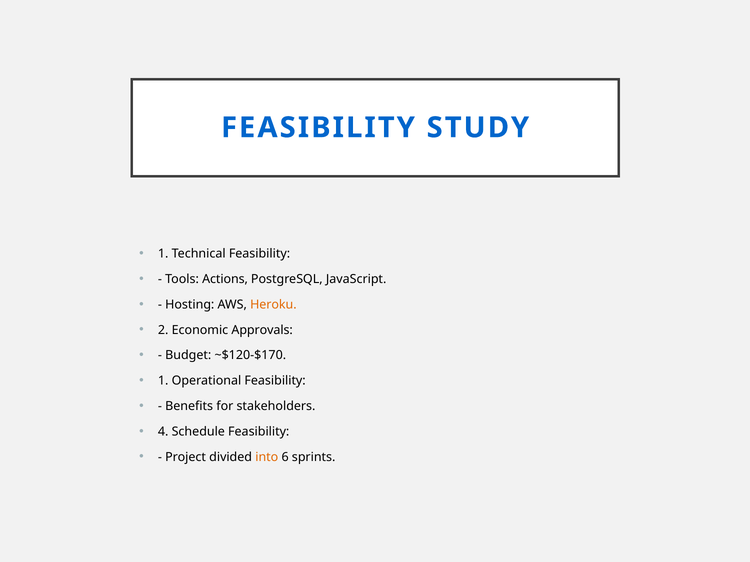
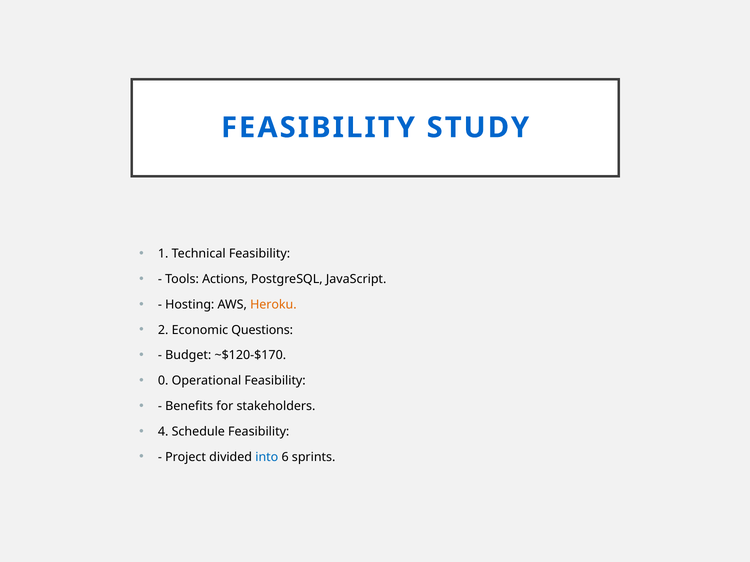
Approvals: Approvals -> Questions
1 at (163, 381): 1 -> 0
into colour: orange -> blue
